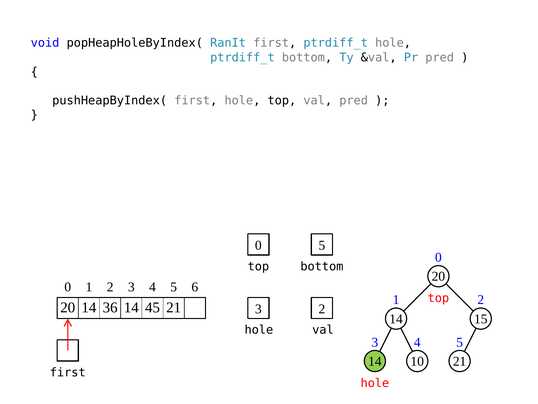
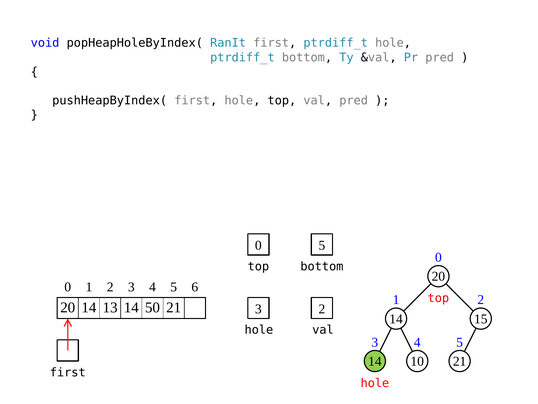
36: 36 -> 13
45: 45 -> 50
